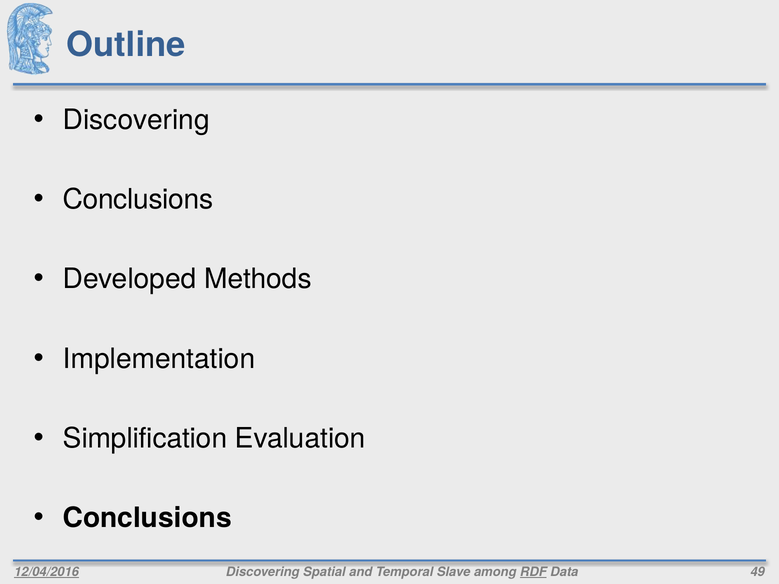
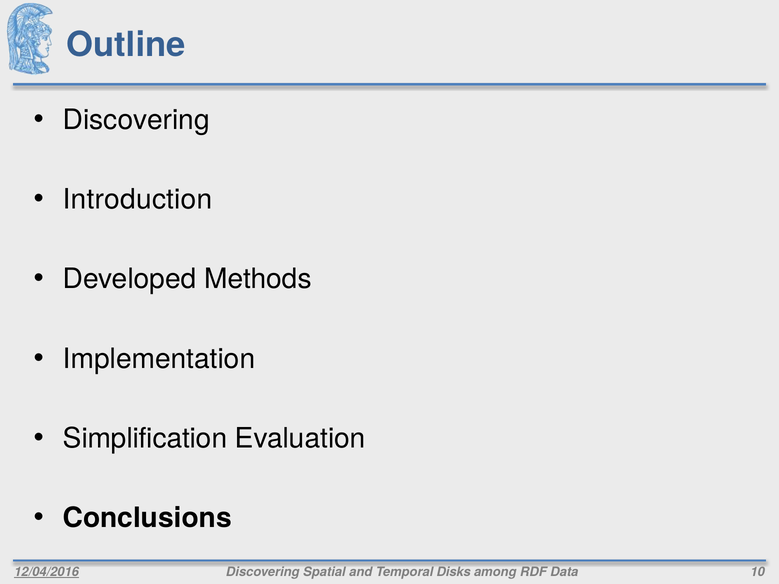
Conclusions at (138, 200): Conclusions -> Introduction
Slave: Slave -> Disks
RDF underline: present -> none
49: 49 -> 10
